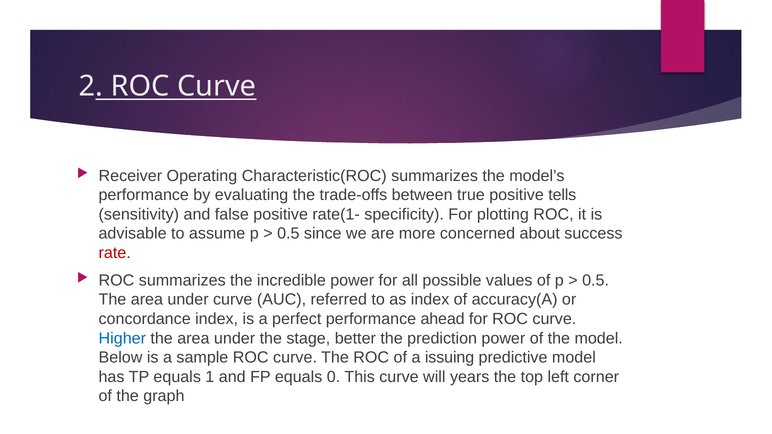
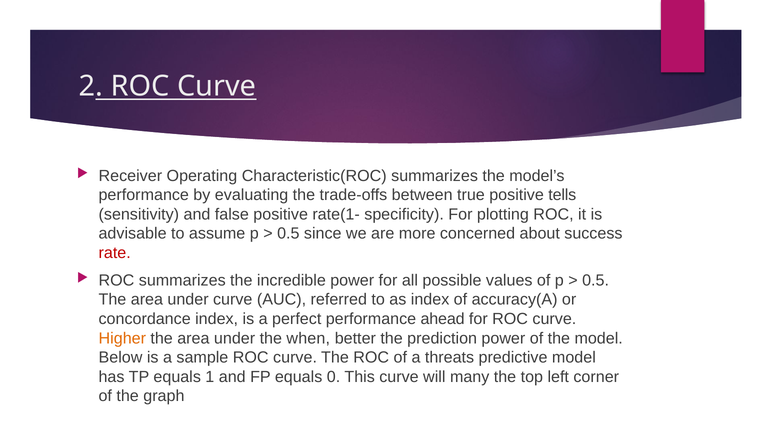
Higher colour: blue -> orange
stage: stage -> when
issuing: issuing -> threats
years: years -> many
